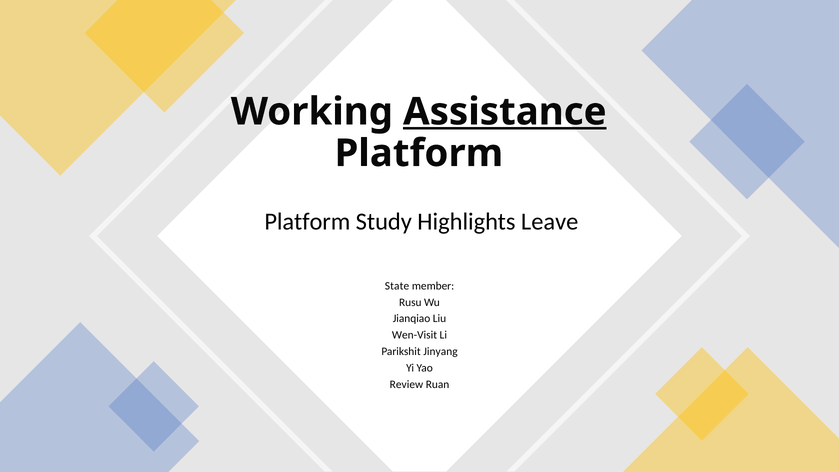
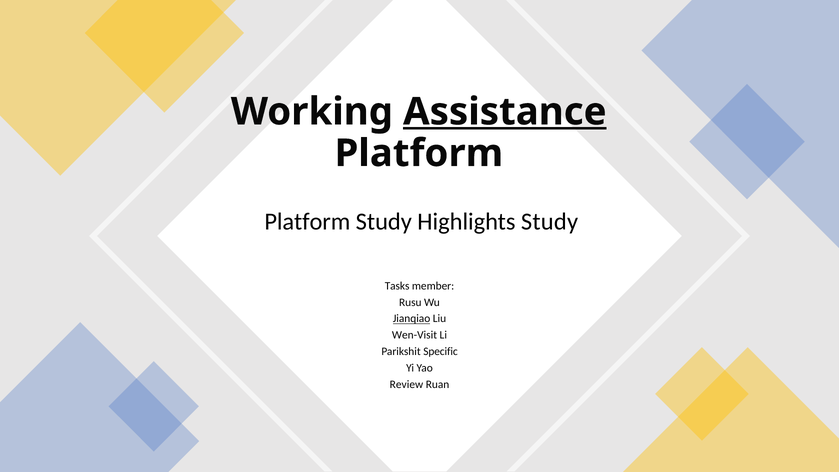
Highlights Leave: Leave -> Study
State: State -> Tasks
Jianqiao underline: none -> present
Jinyang: Jinyang -> Specific
